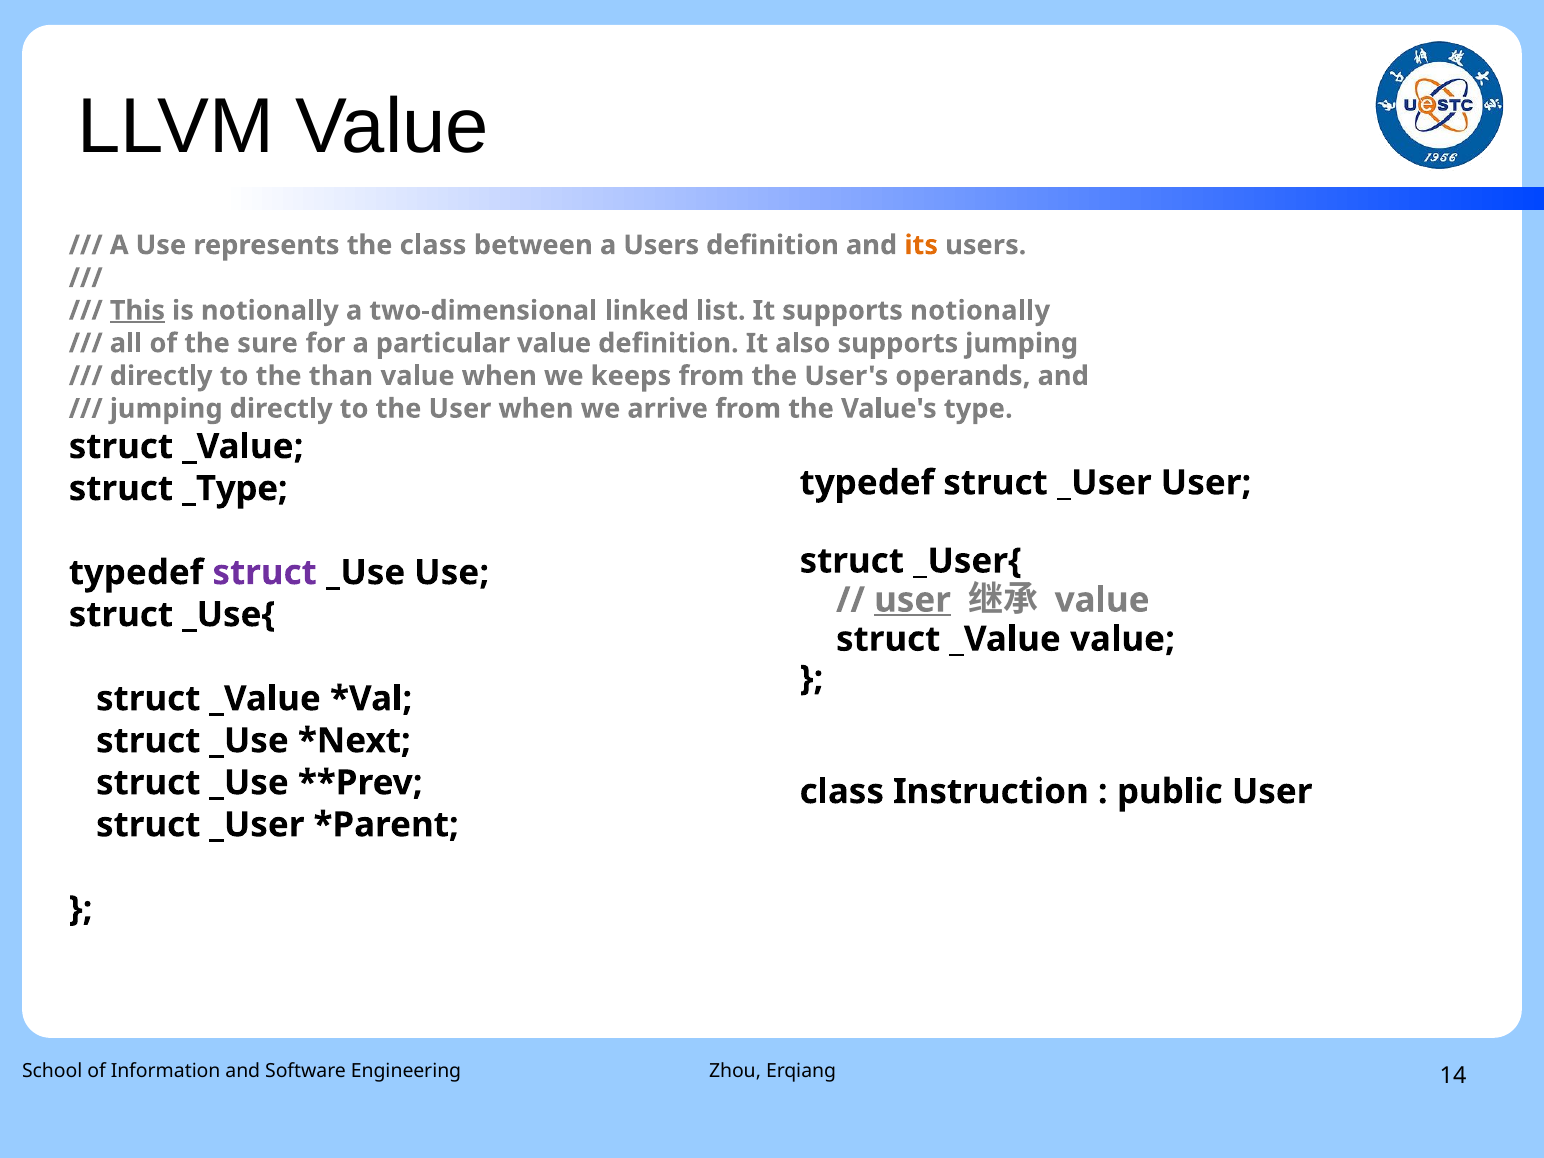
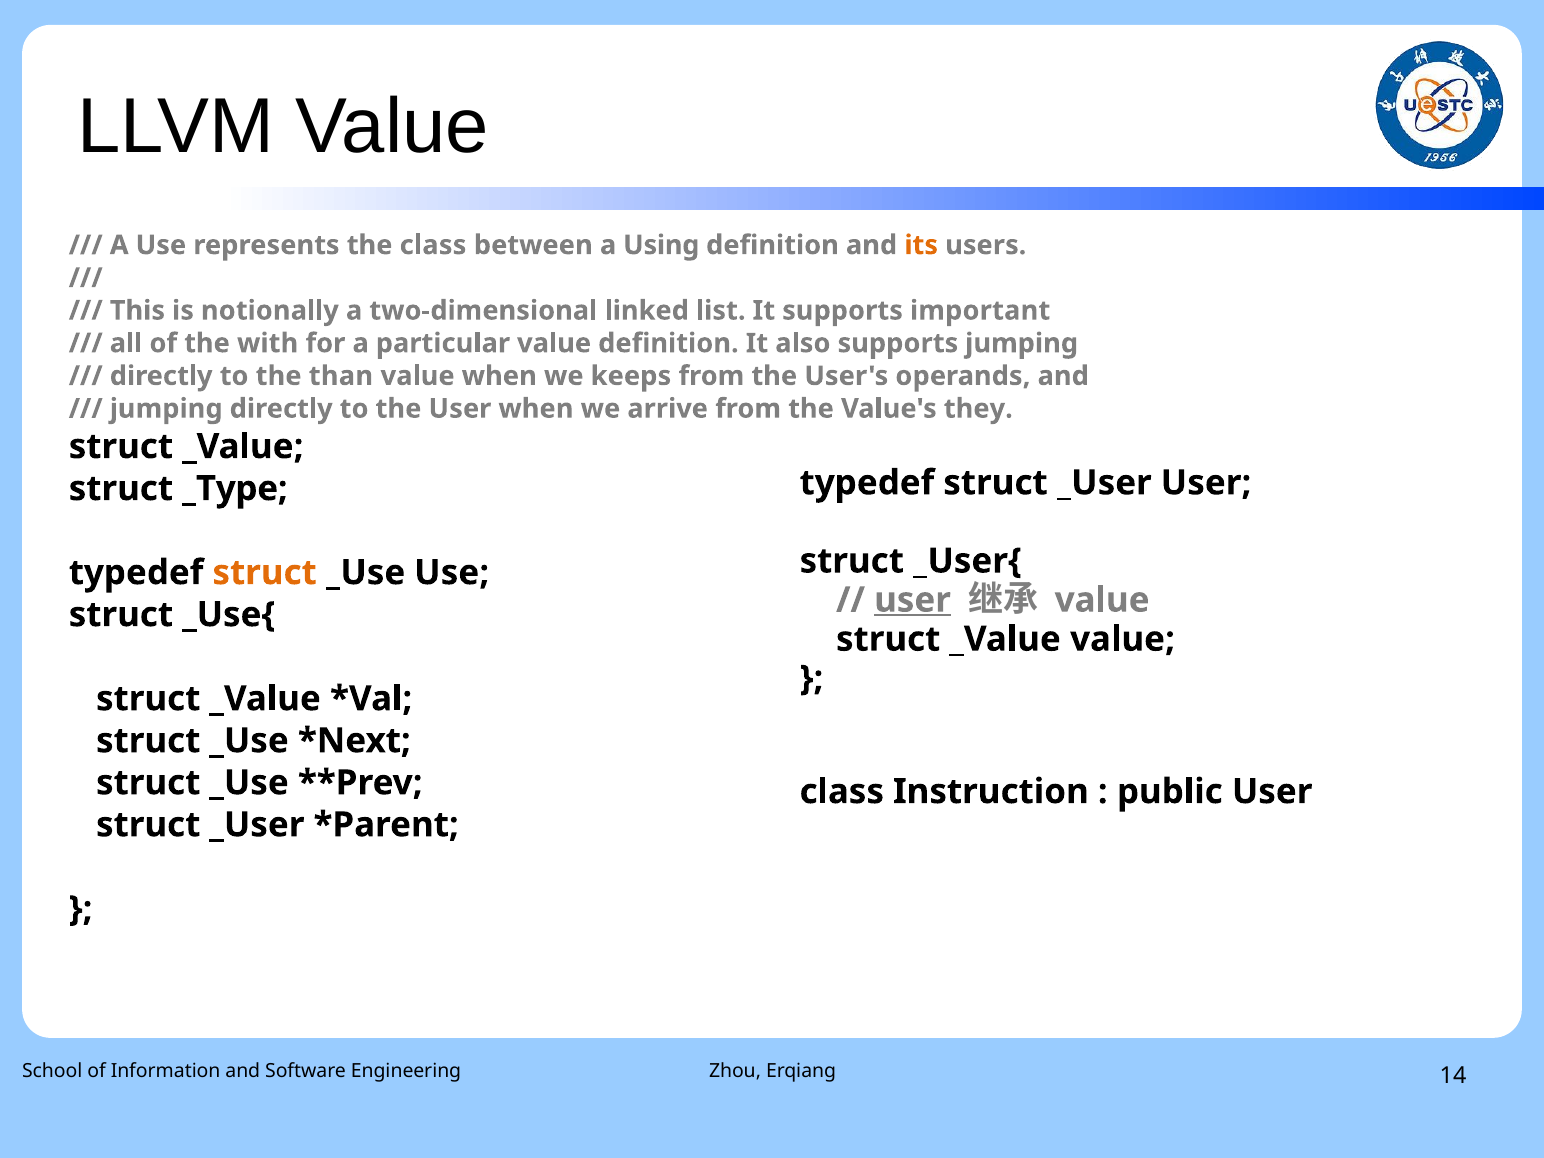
a Users: Users -> Using
This underline: present -> none
supports notionally: notionally -> important
sure: sure -> with
type: type -> they
struct at (265, 573) colour: purple -> orange
